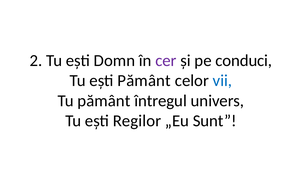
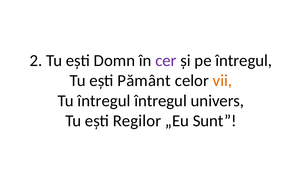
pe conduci: conduci -> întregul
vii colour: blue -> orange
Tu pământ: pământ -> întregul
